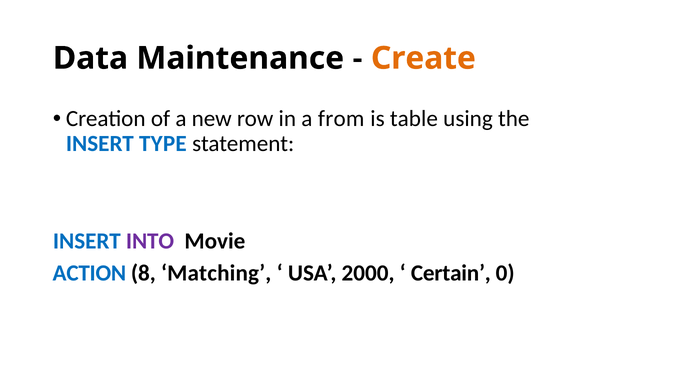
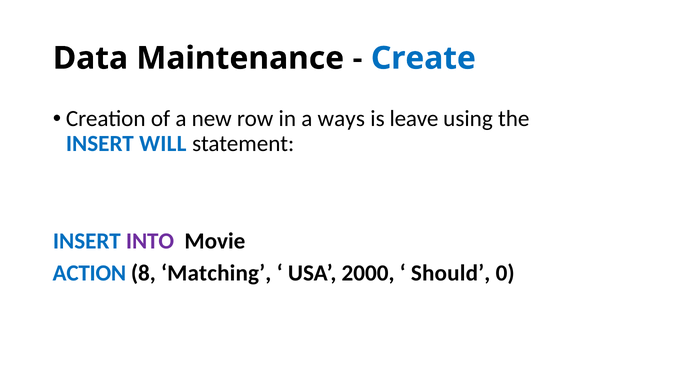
Create colour: orange -> blue
from: from -> ways
table: table -> leave
TYPE: TYPE -> WILL
Certain: Certain -> Should
